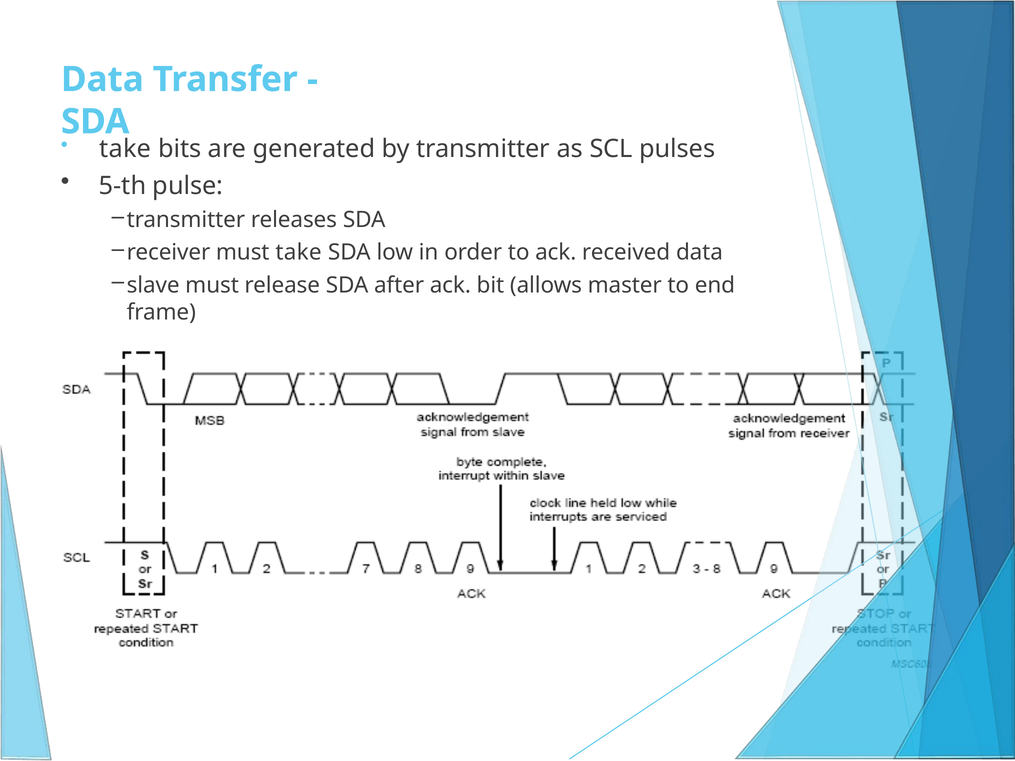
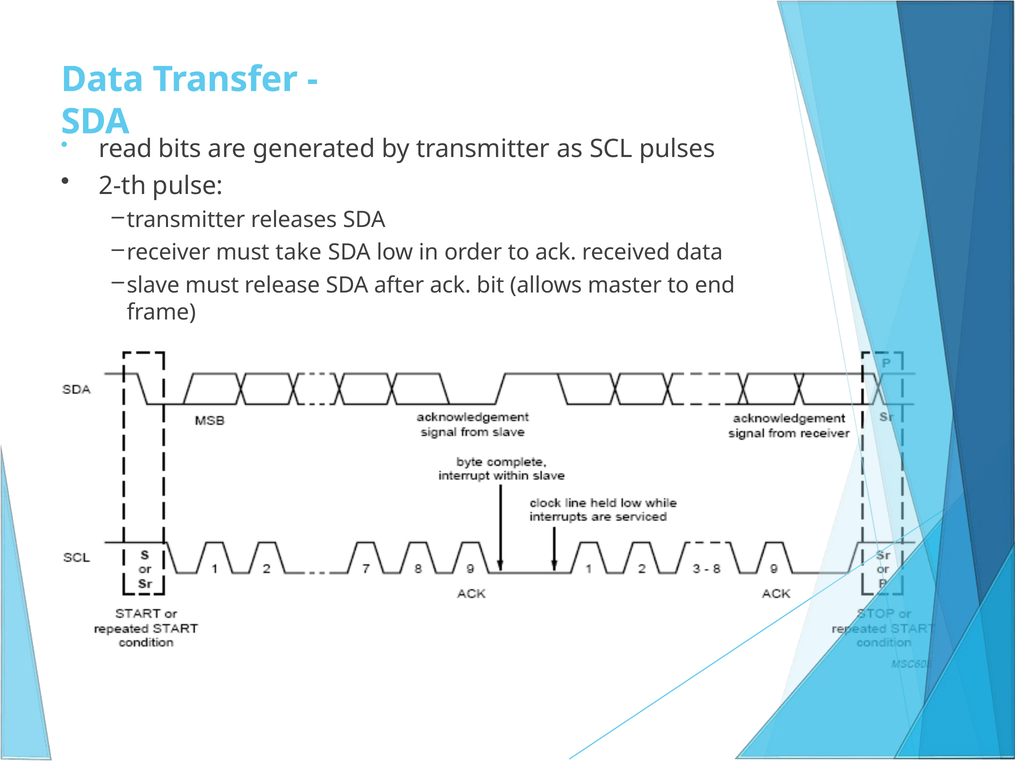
take at (125, 149): take -> read
5-th: 5-th -> 2-th
